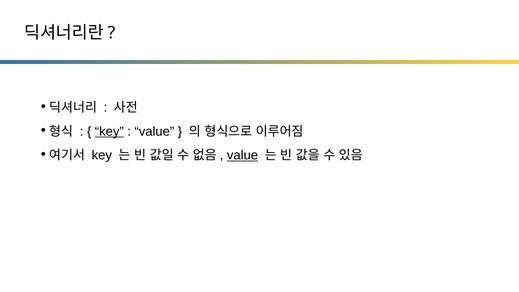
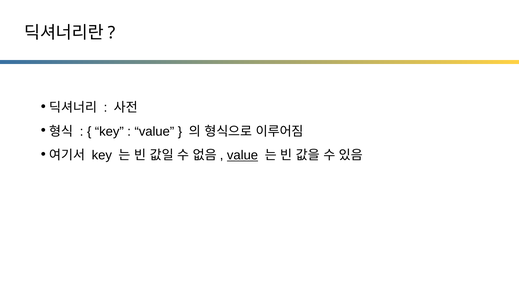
key at (109, 131) underline: present -> none
